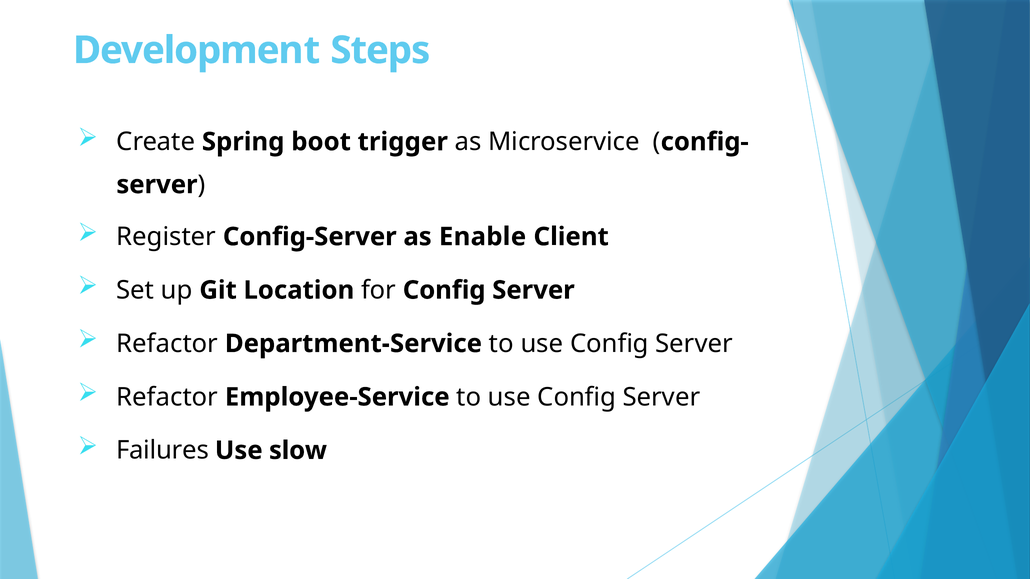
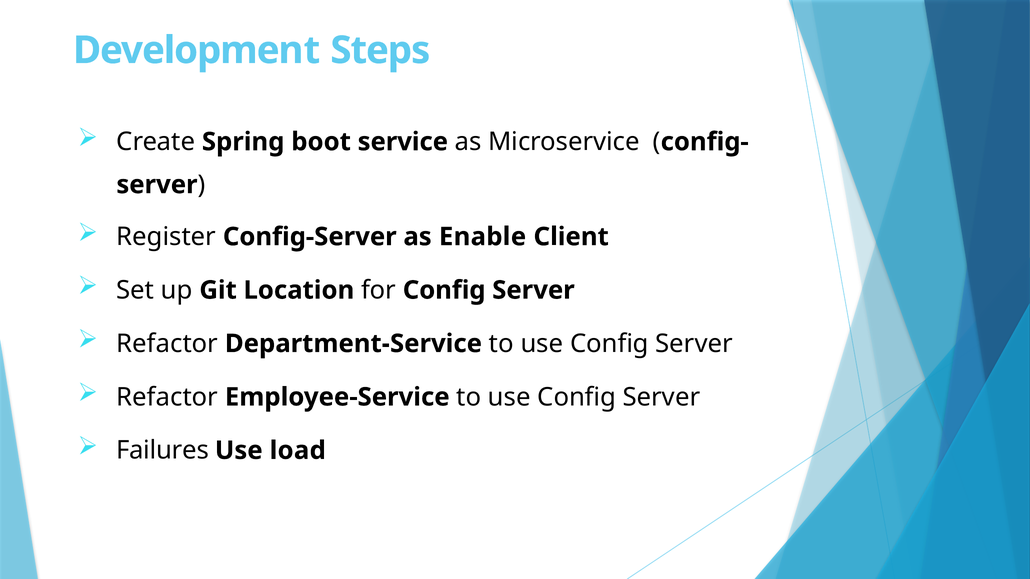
trigger: trigger -> service
slow: slow -> load
